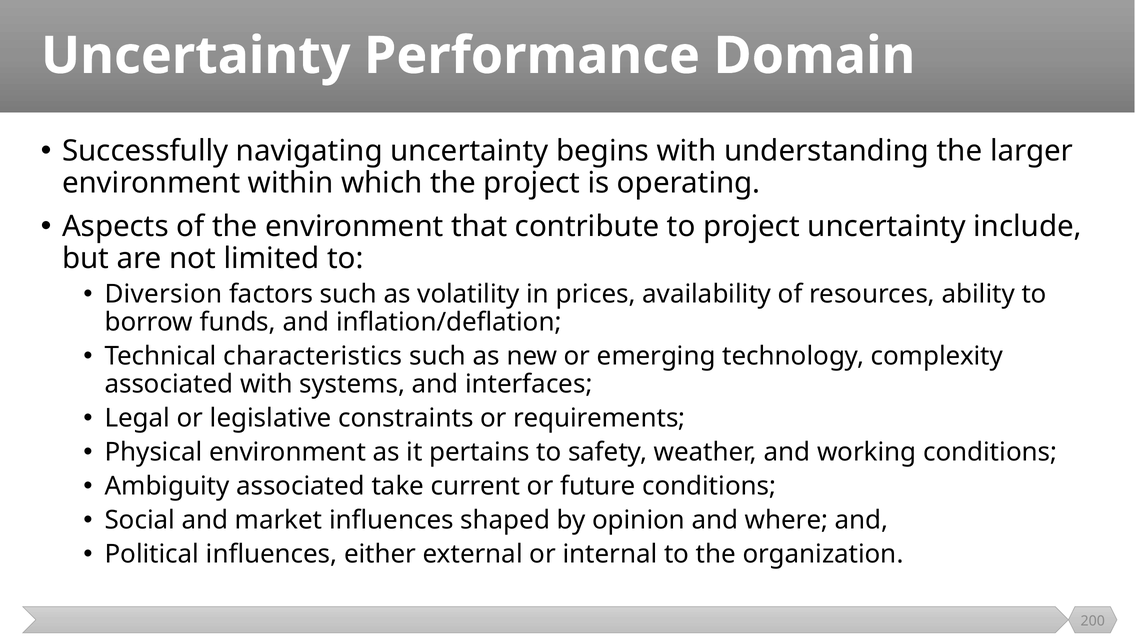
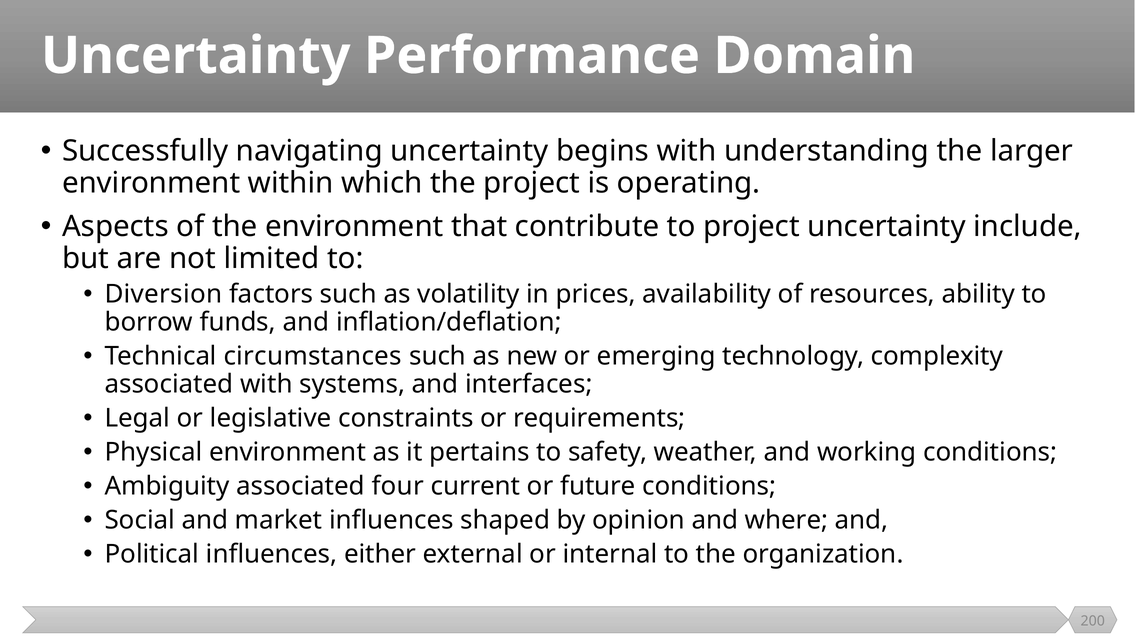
characteristics: characteristics -> circumstances
take: take -> four
